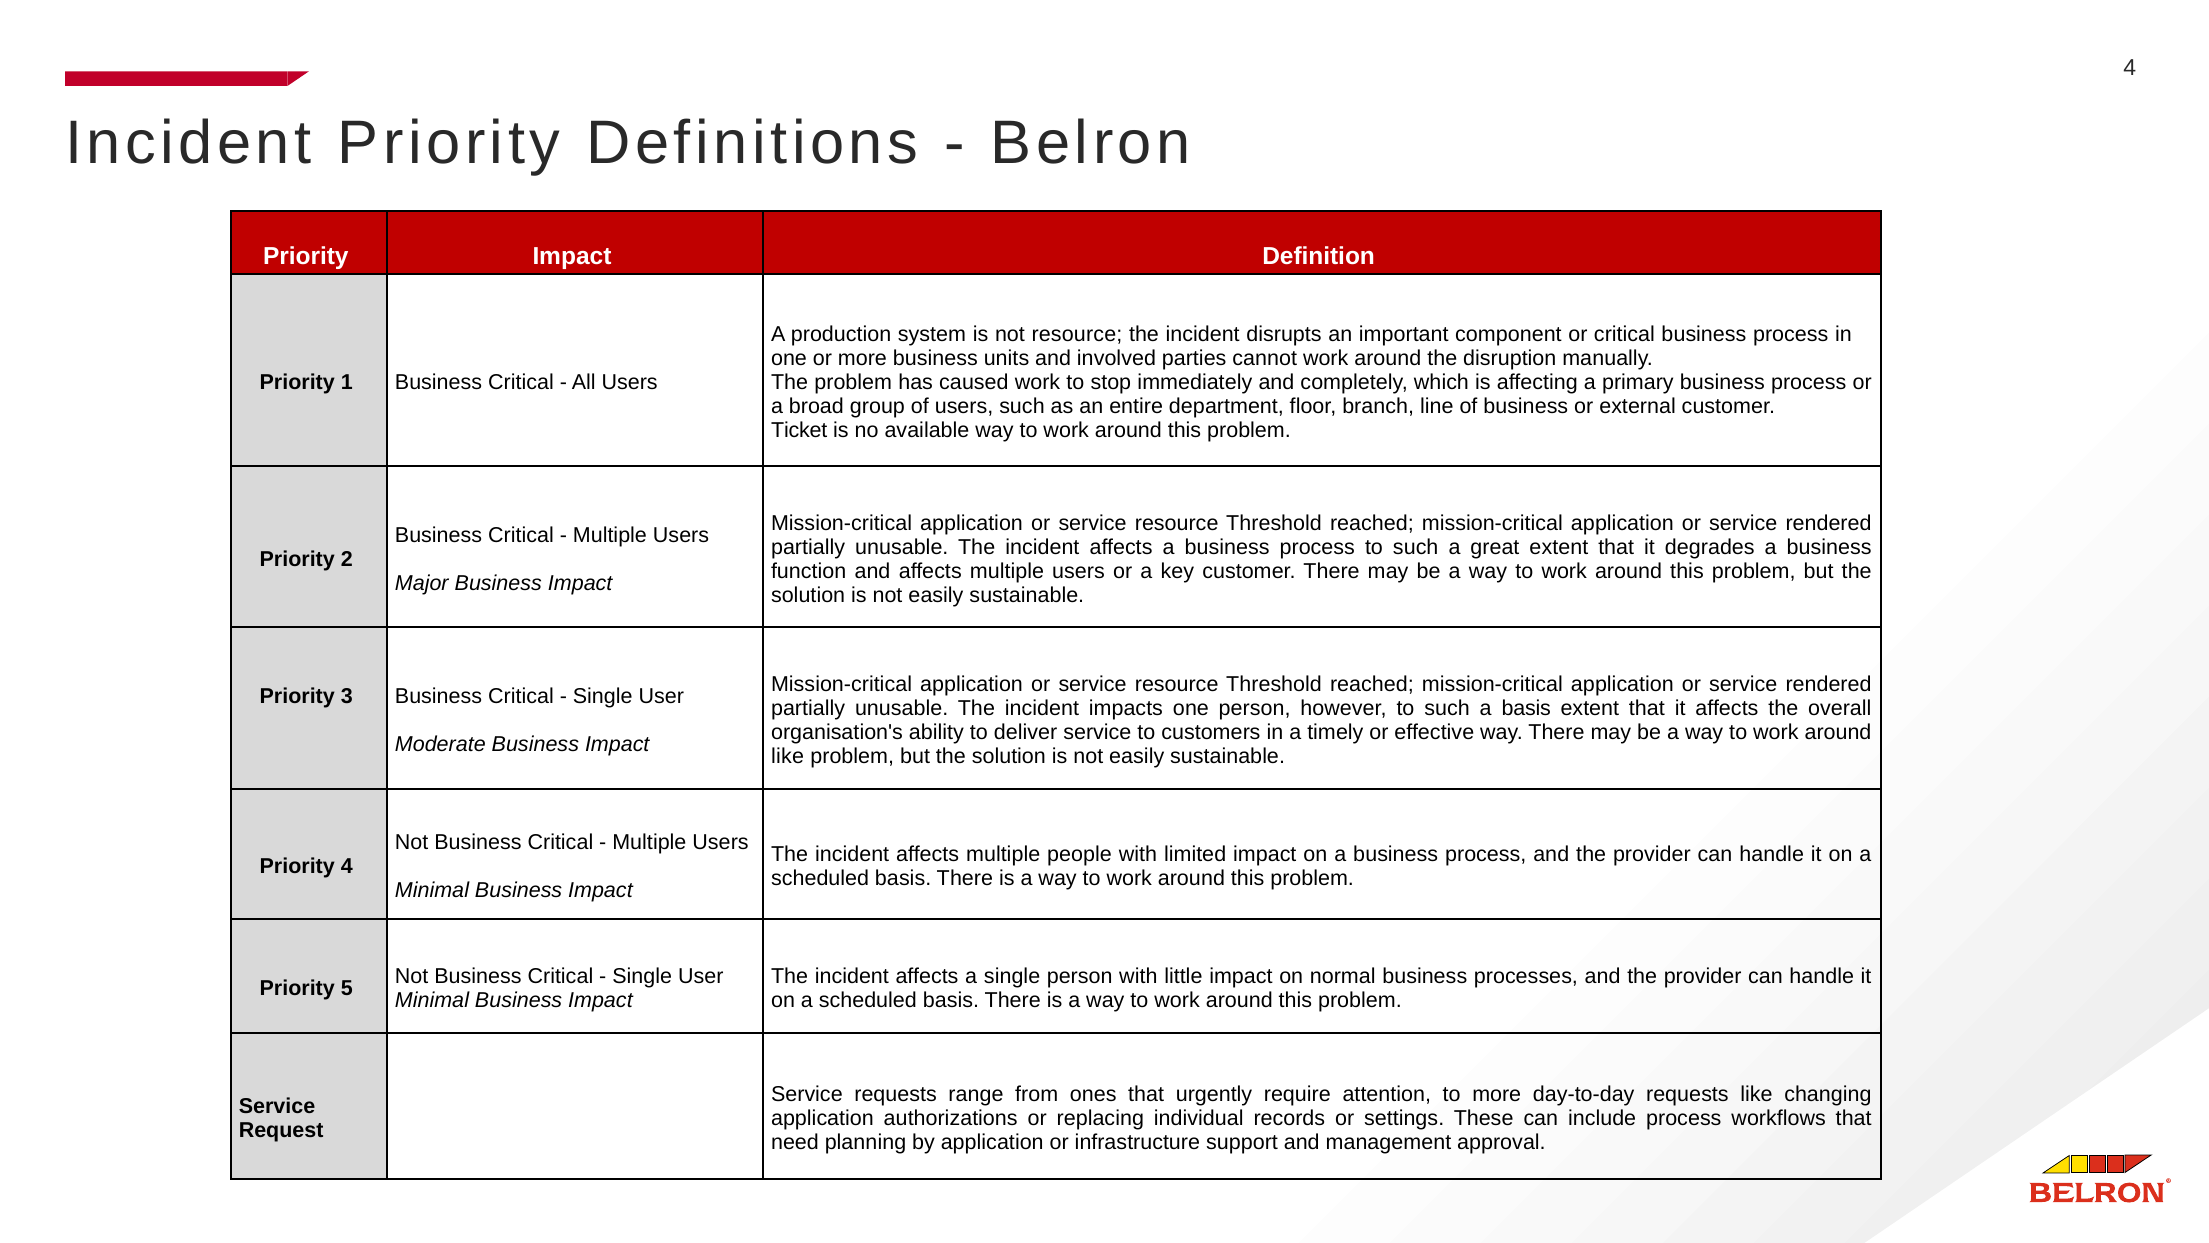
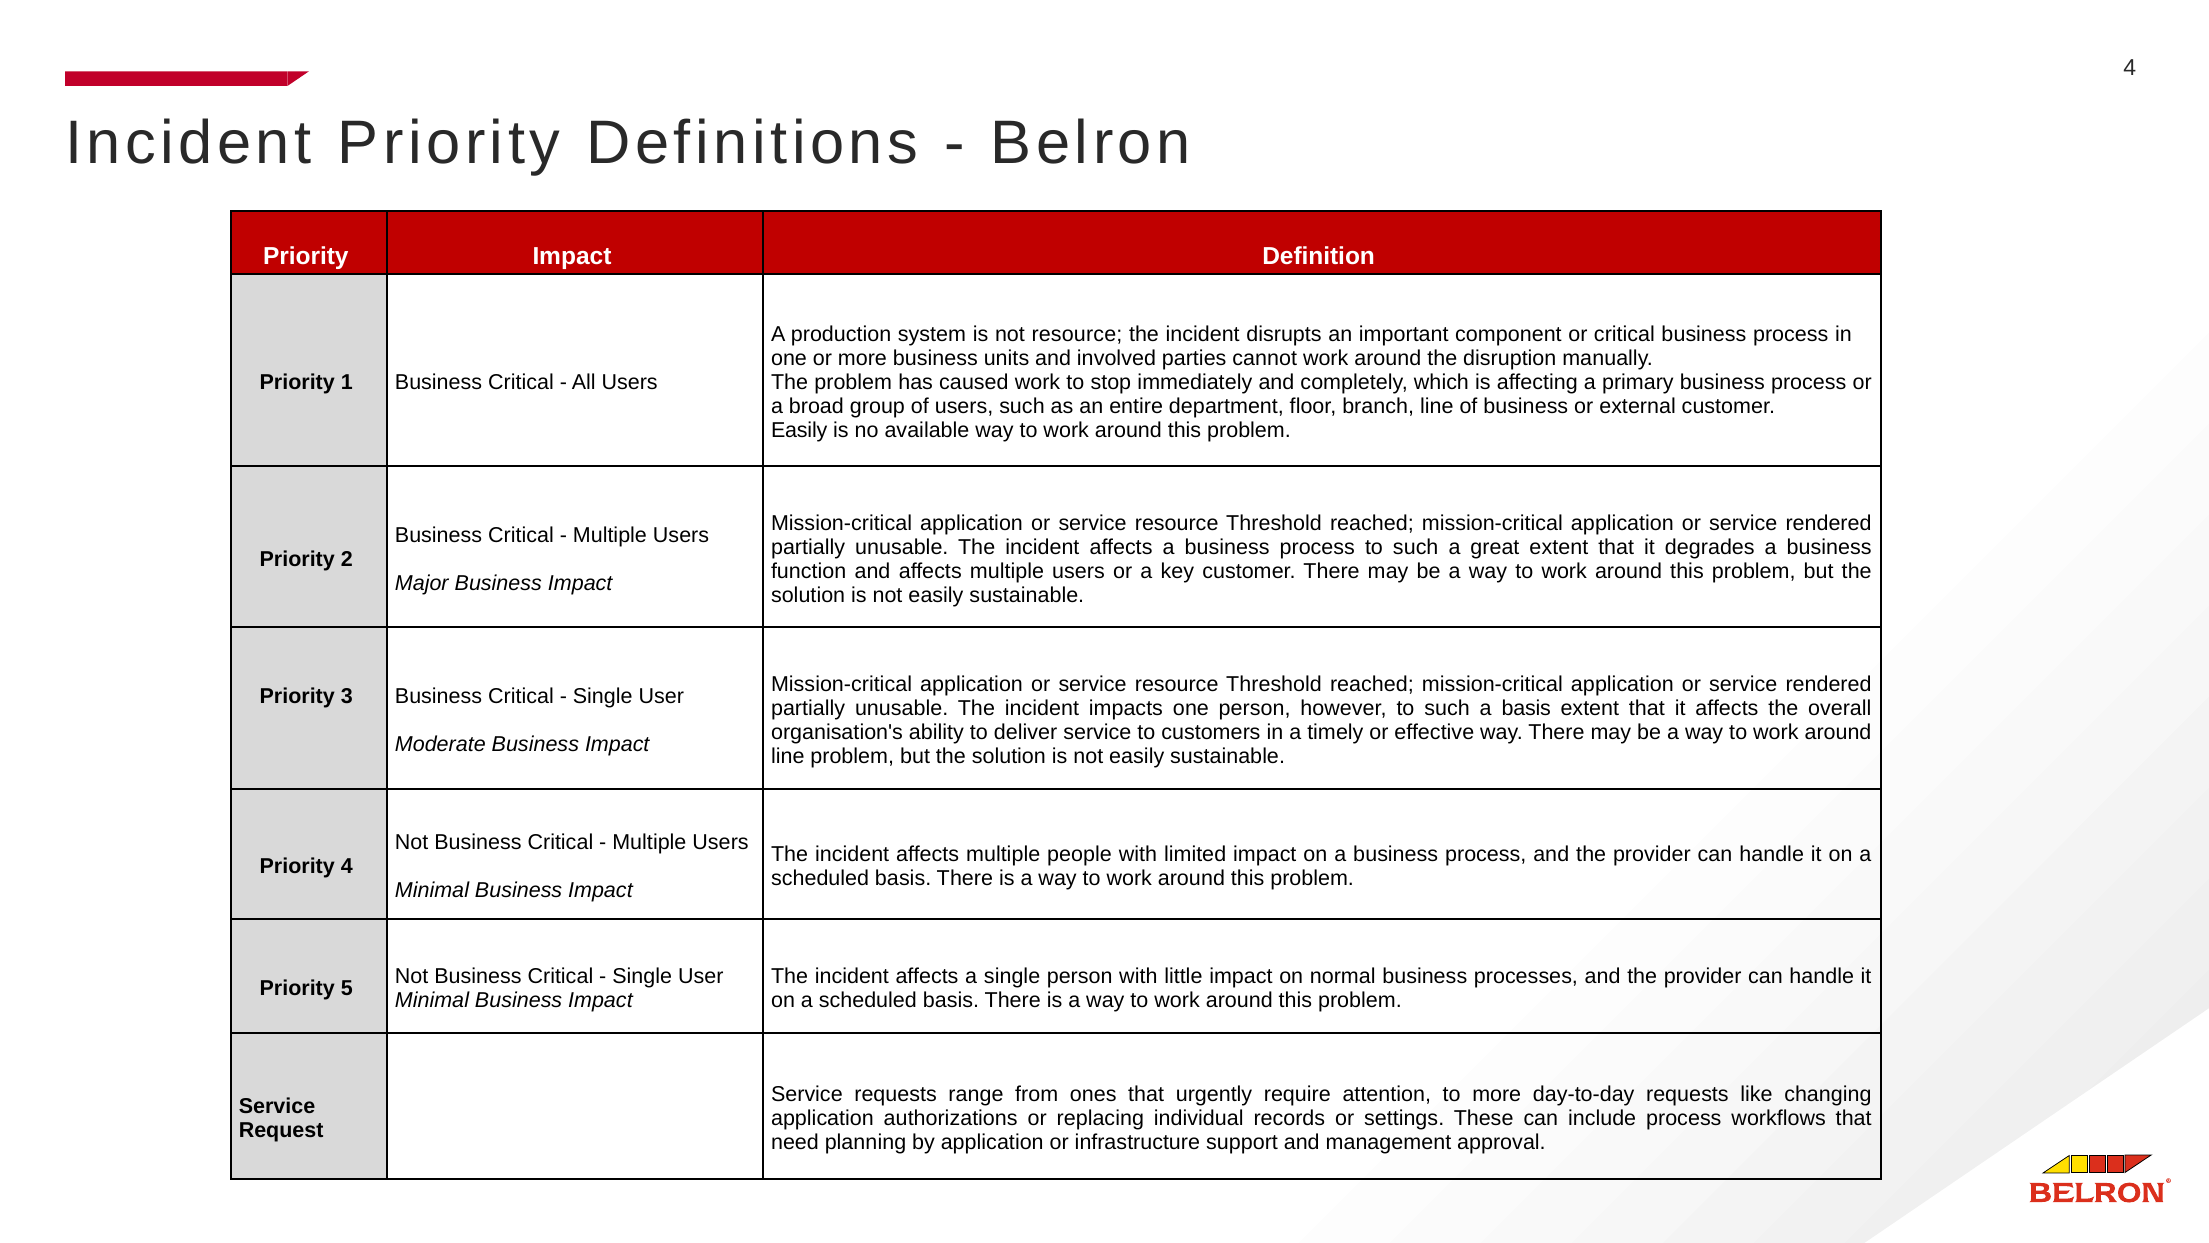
Ticket at (799, 430): Ticket -> Easily
like at (788, 756): like -> line
